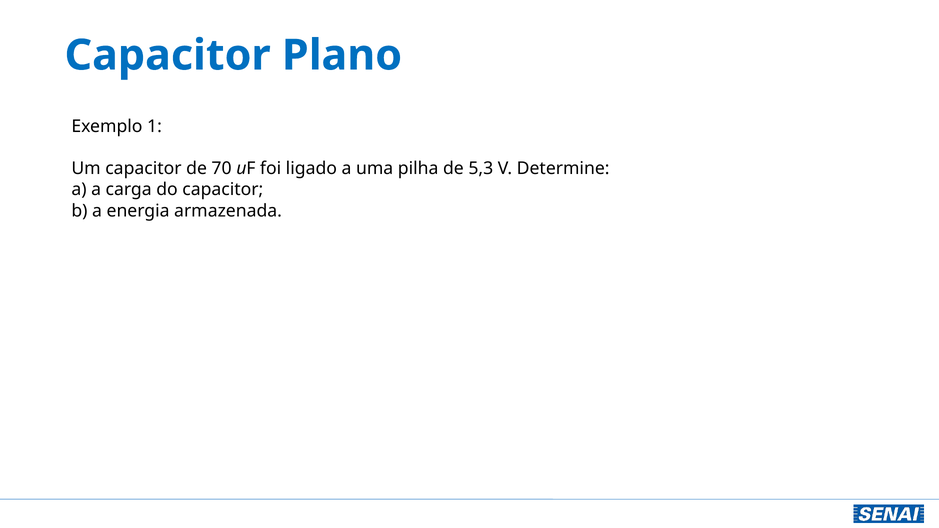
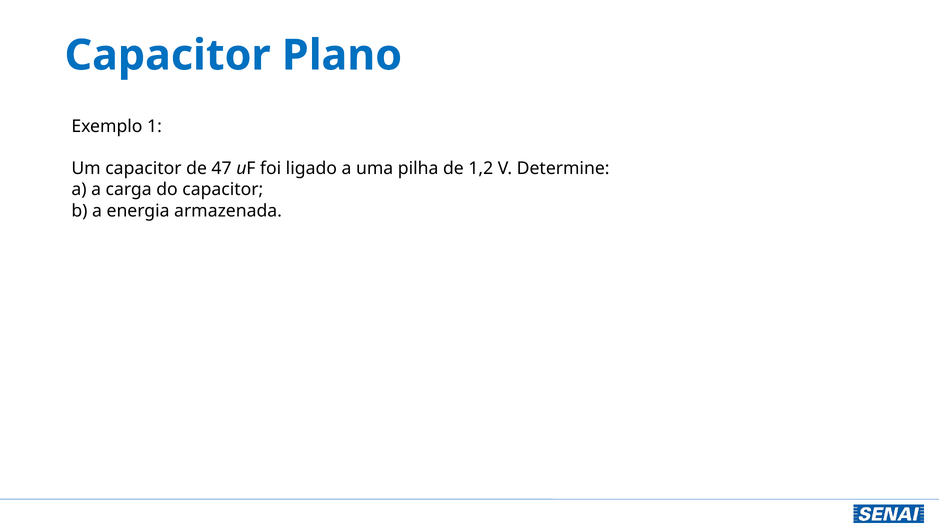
70: 70 -> 47
5,3: 5,3 -> 1,2
